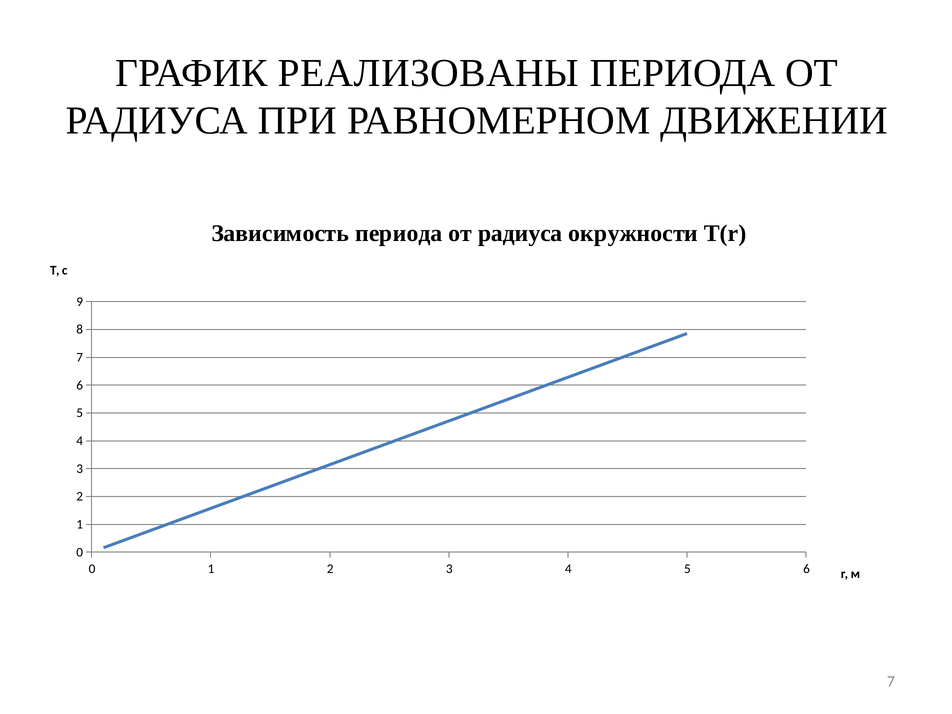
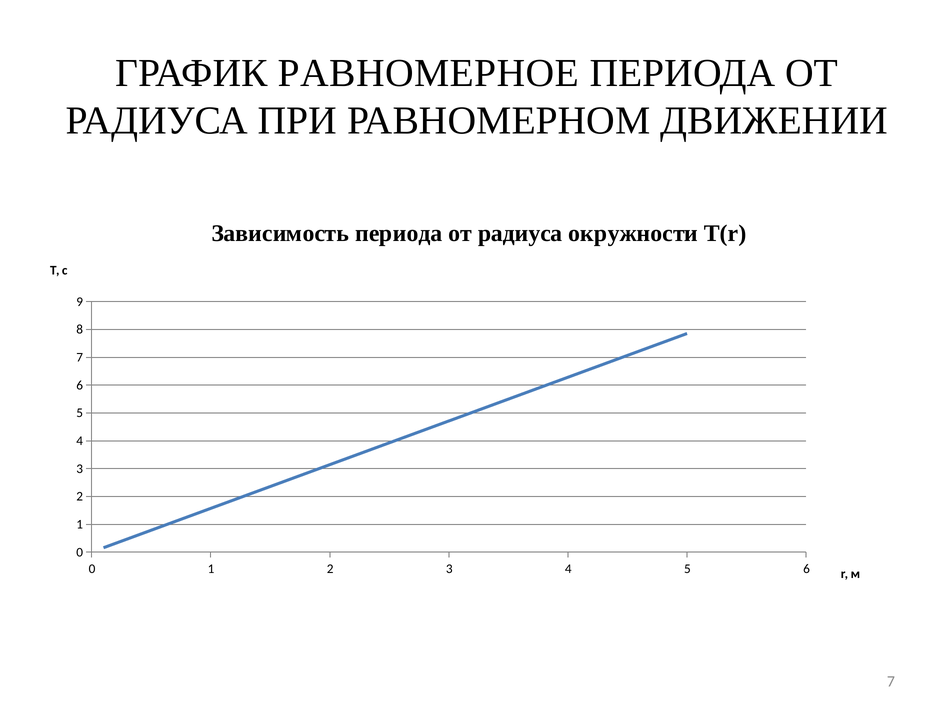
РЕАЛИЗОВАНЫ: РЕАЛИЗОВАНЫ -> РАВНОМЕРНОЕ
